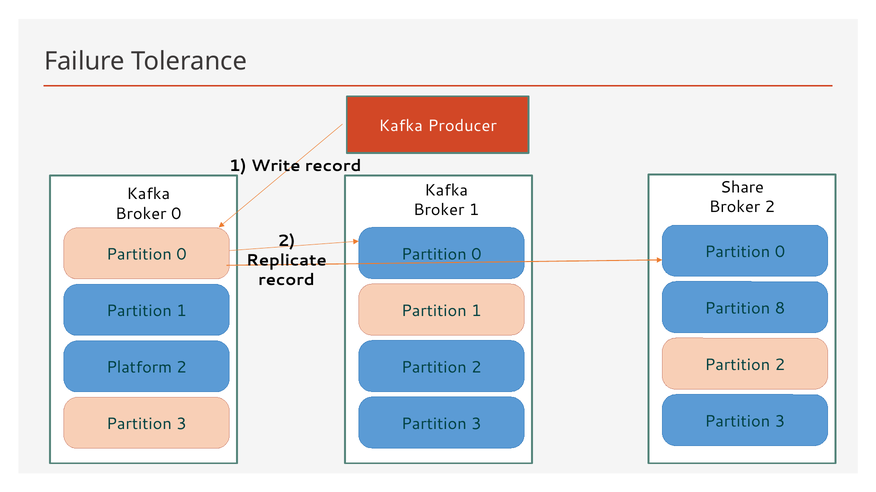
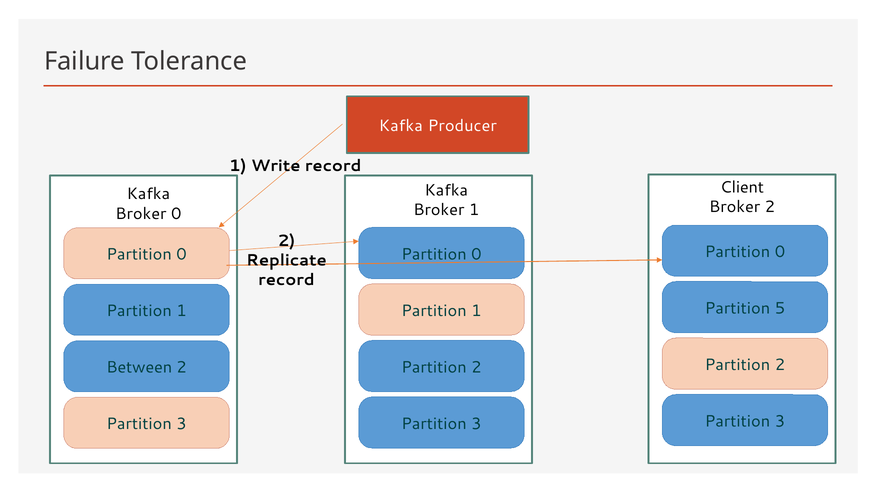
Share: Share -> Client
8: 8 -> 5
Platform: Platform -> Between
